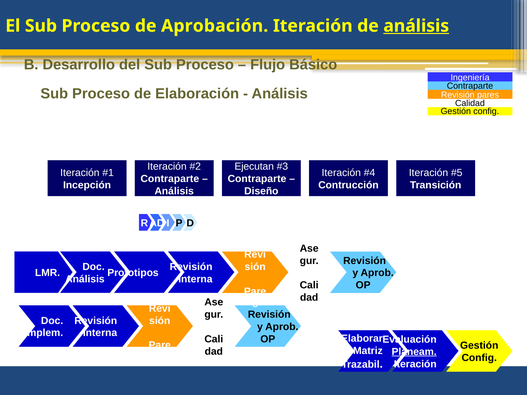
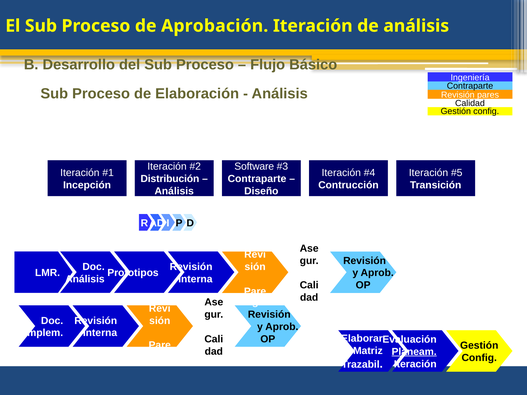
análisis at (416, 26) underline: present -> none
Ejecutan: Ejecutan -> Software
Contraparte at (170, 179): Contraparte -> Distribución
